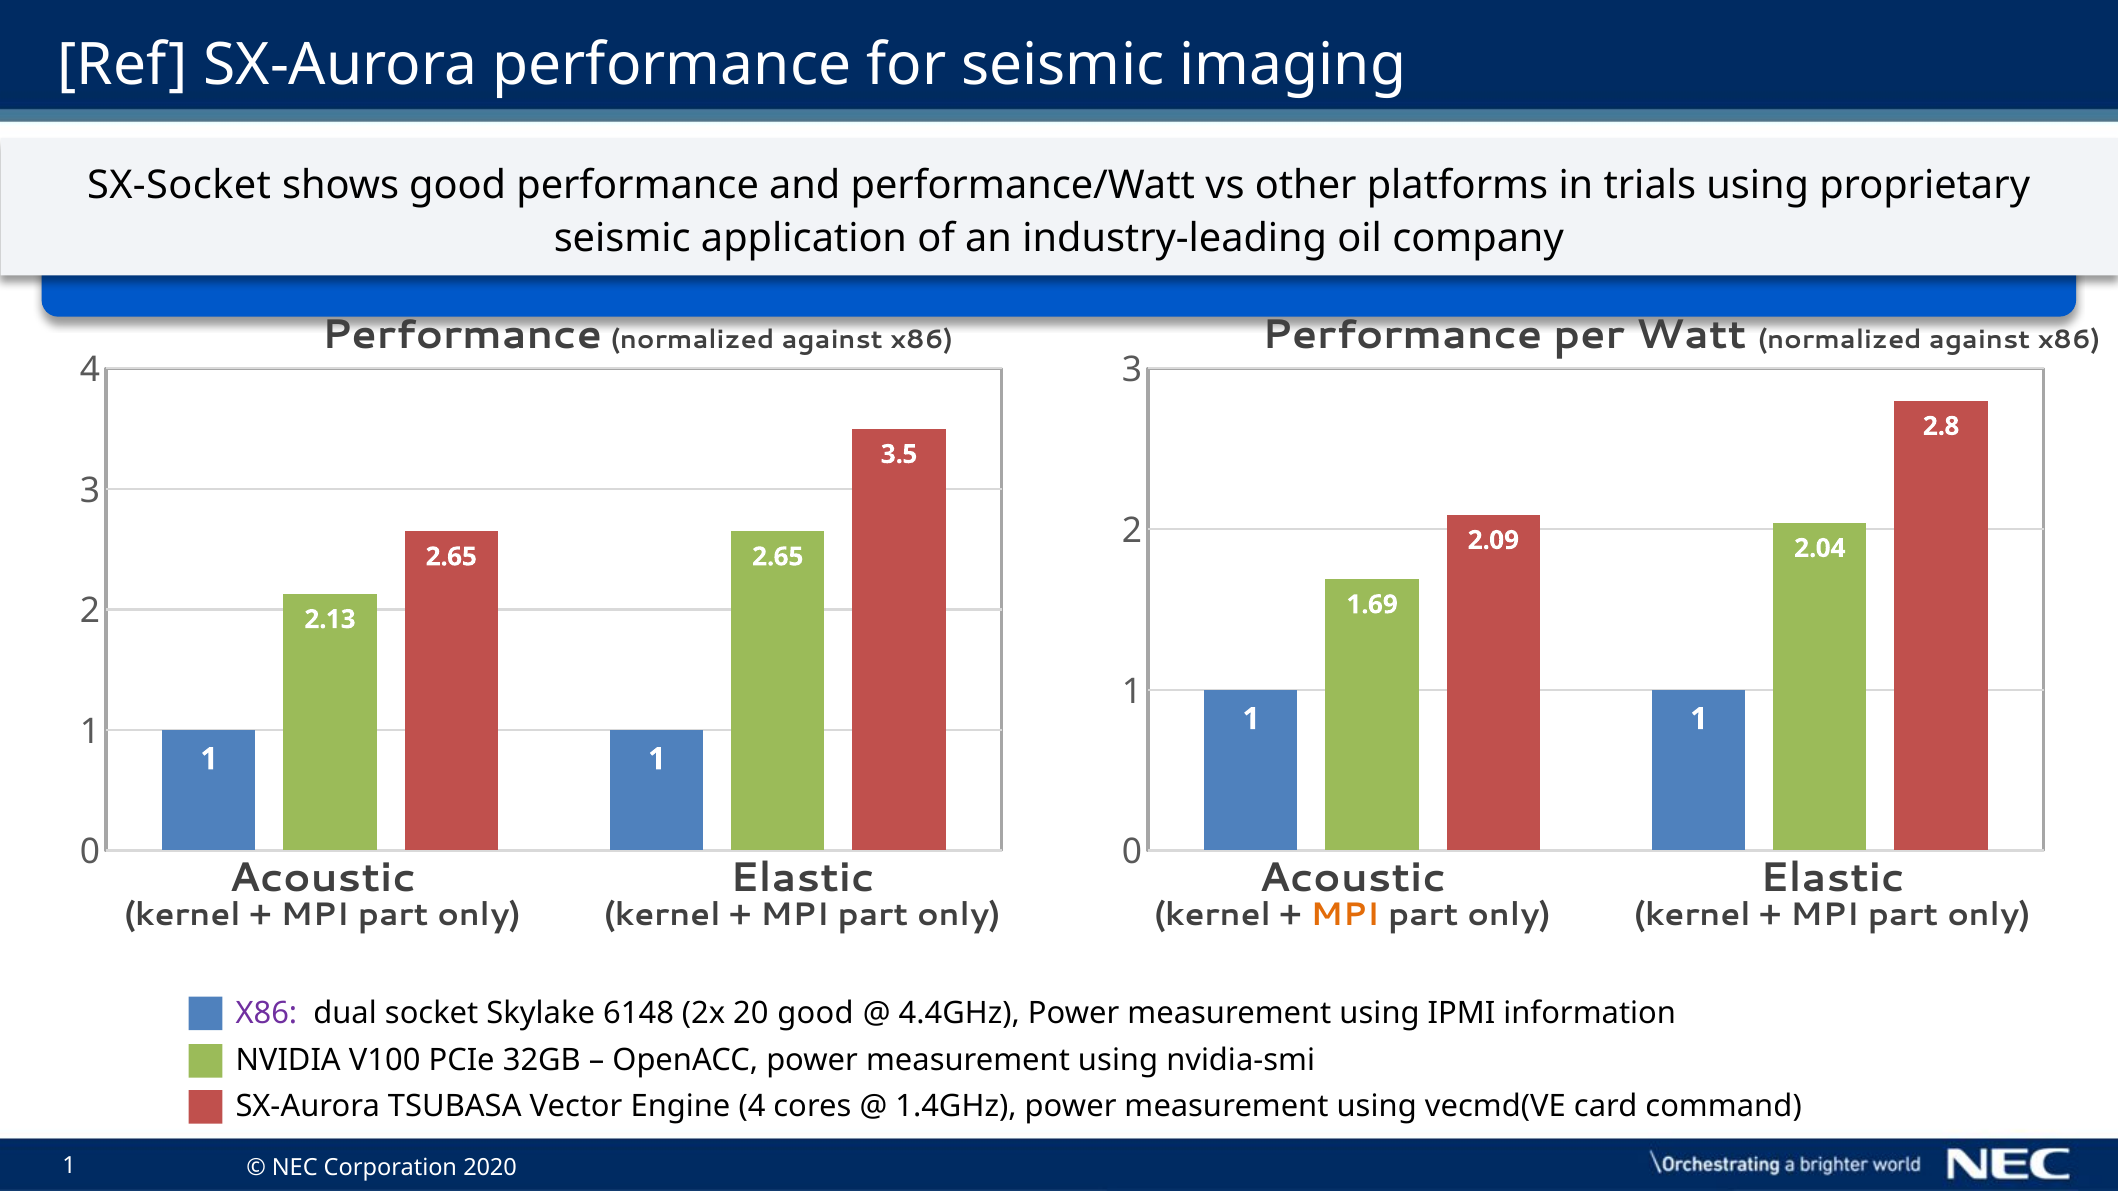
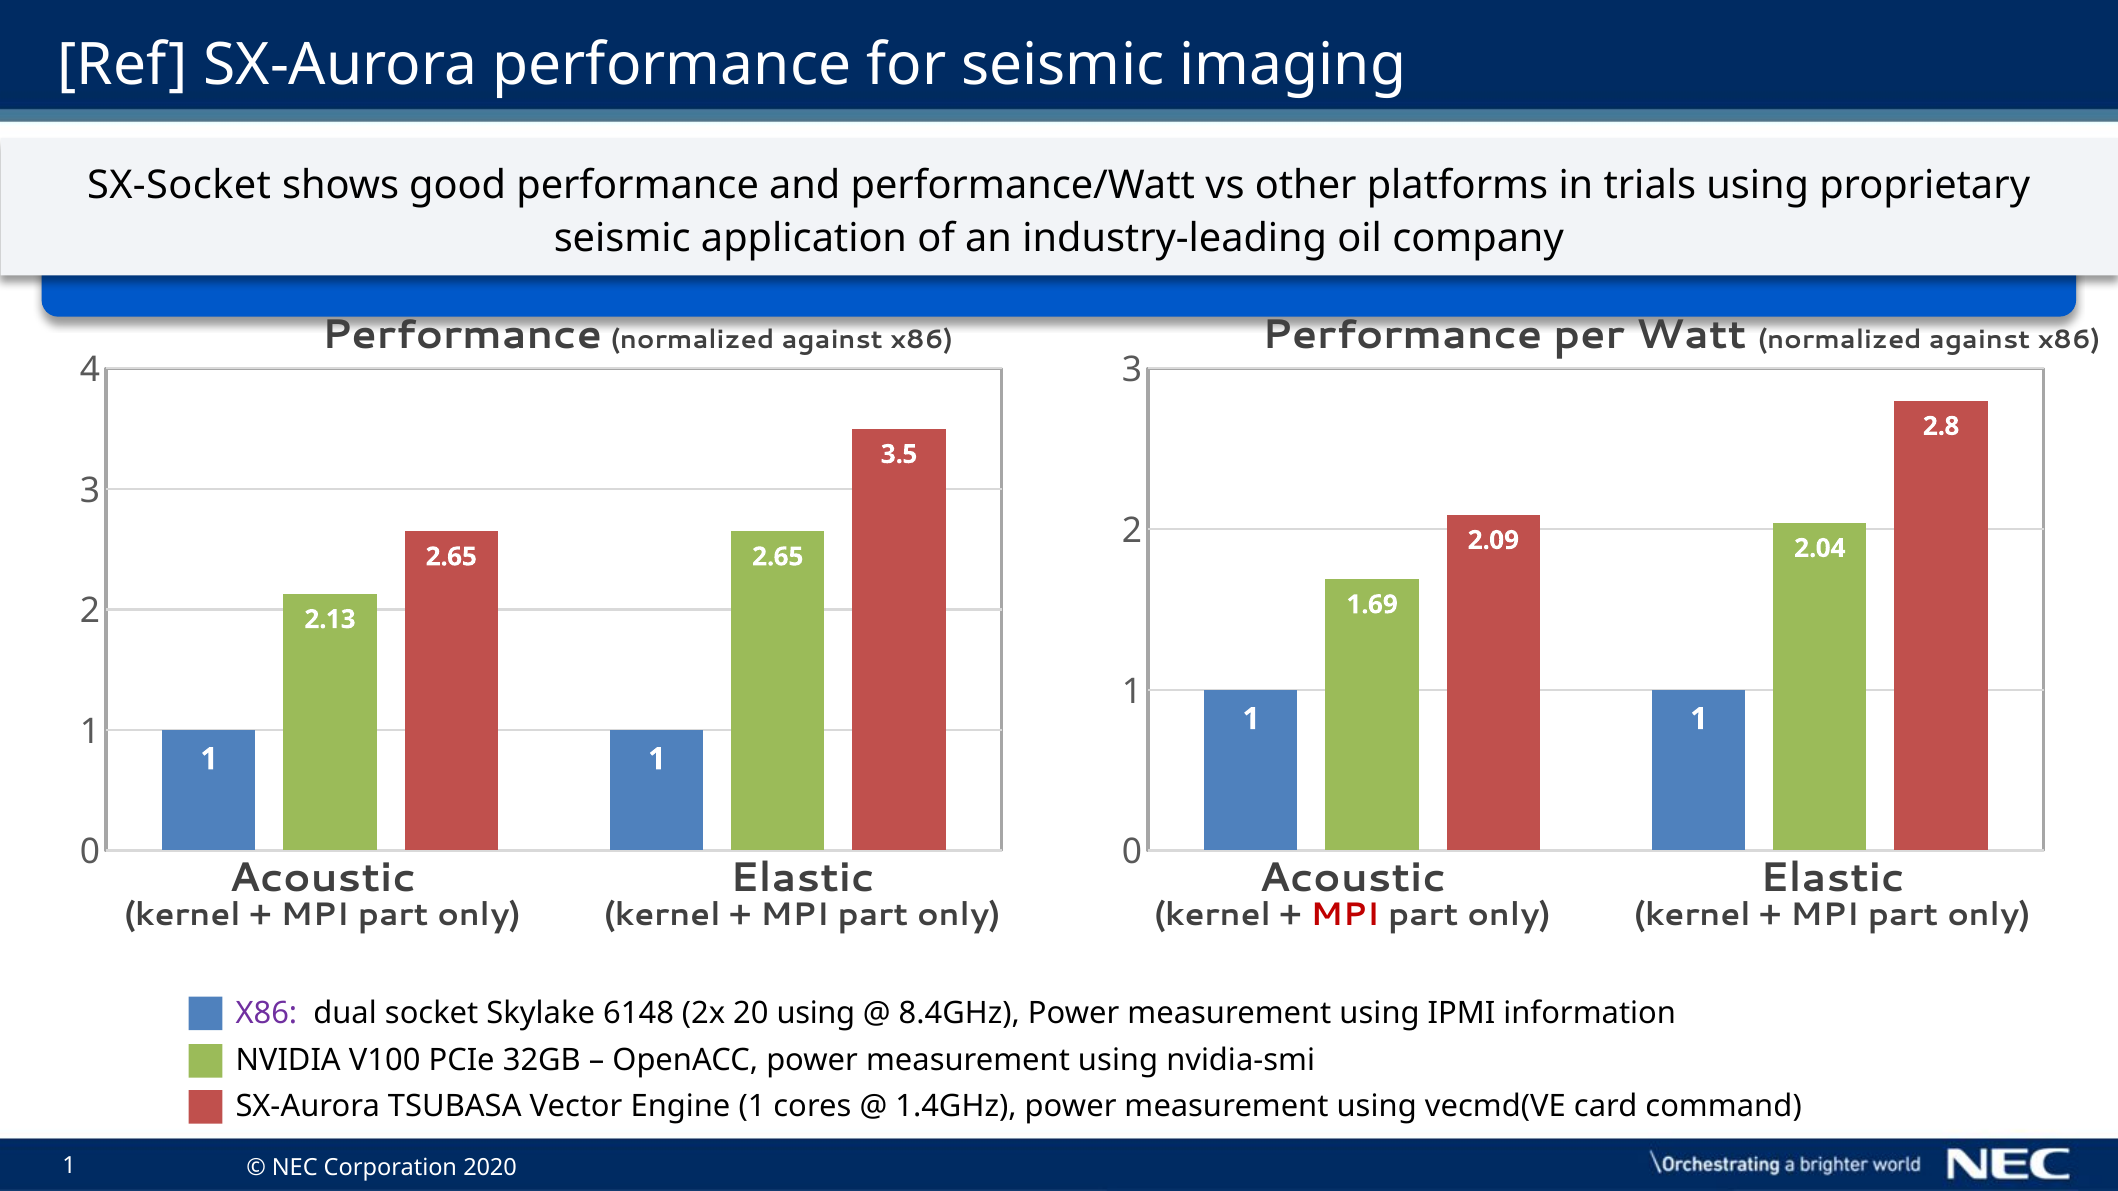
MPI at (1345, 915) colour: orange -> red
20 good: good -> using
4.4GHz: 4.4GHz -> 8.4GHz
Engine 4: 4 -> 1
